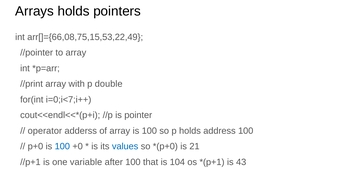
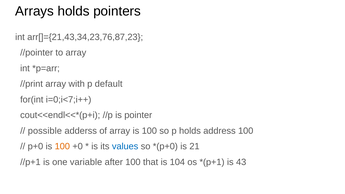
arr[]={66,08,75,15,53,22,49: arr[]={66,08,75,15,53,22,49 -> arr[]={21,43,34,23,76,87,23
double: double -> default
operator: operator -> possible
100 at (62, 147) colour: blue -> orange
